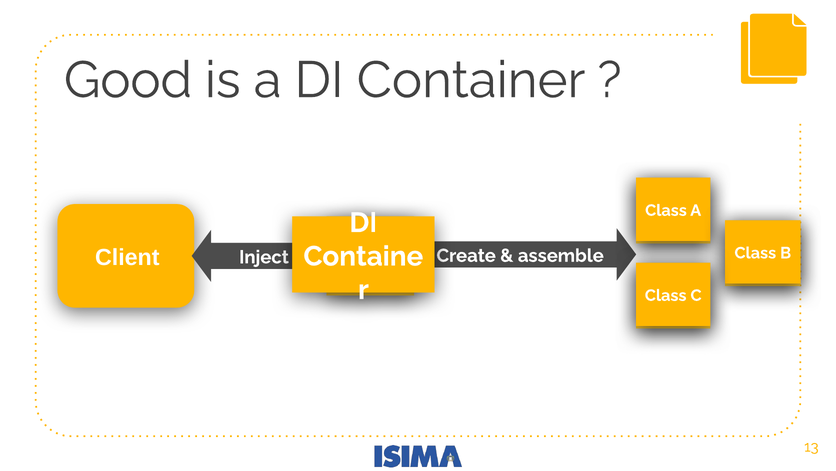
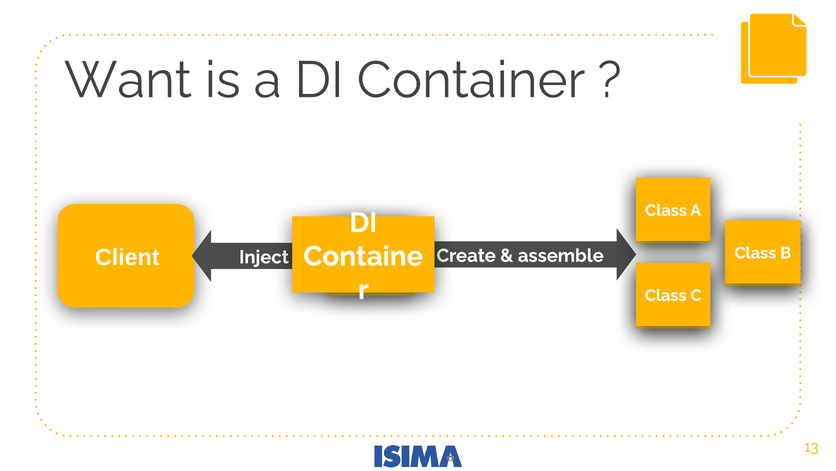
Good: Good -> Want
